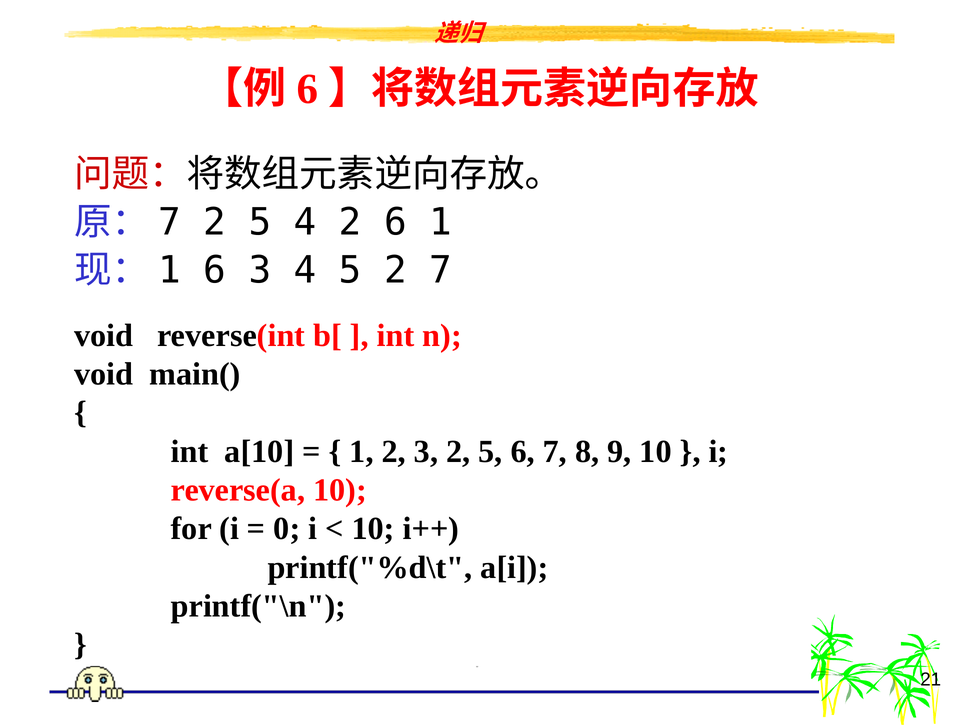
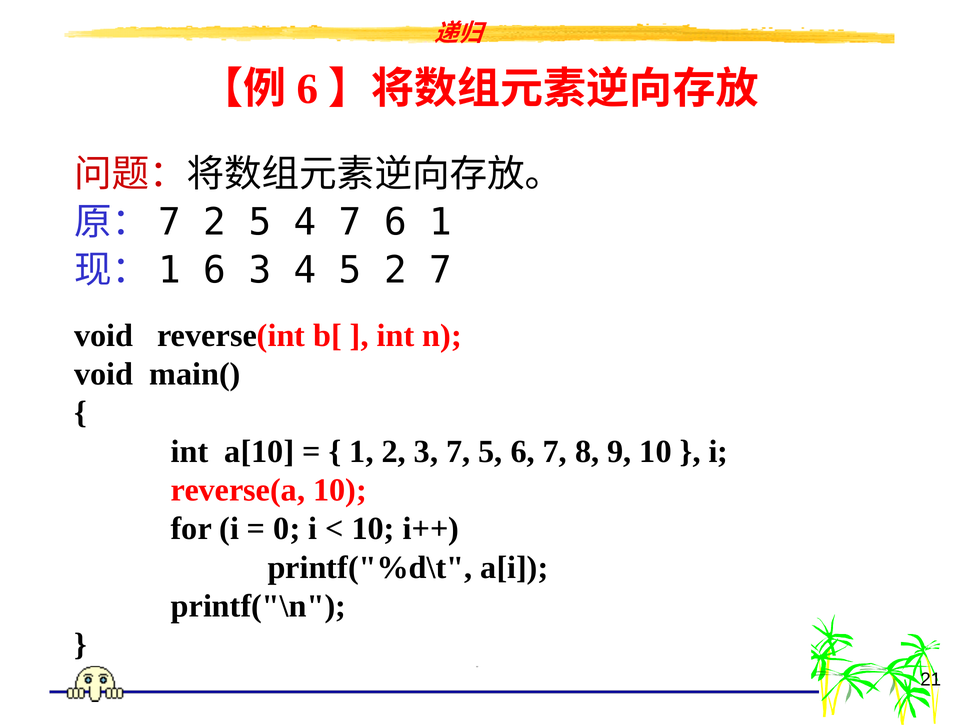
4 2: 2 -> 7
3 2: 2 -> 7
